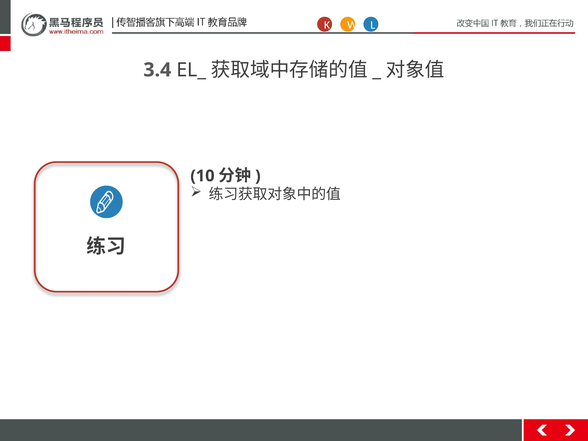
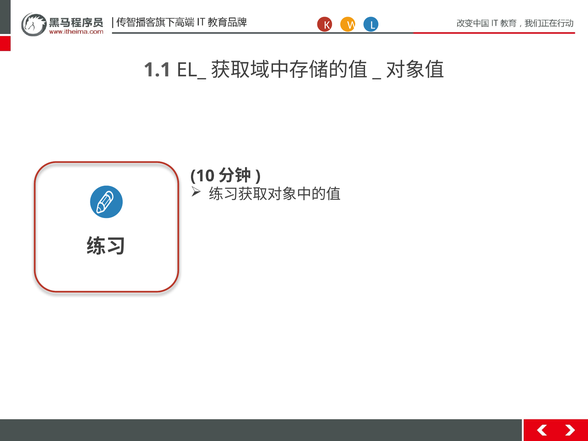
3.4: 3.4 -> 1.1
